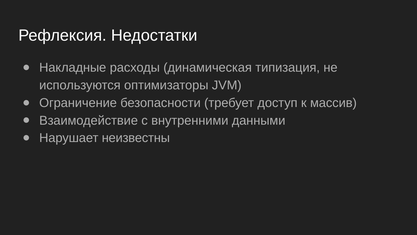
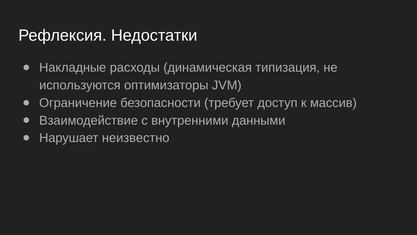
неизвестны: неизвестны -> неизвестно
